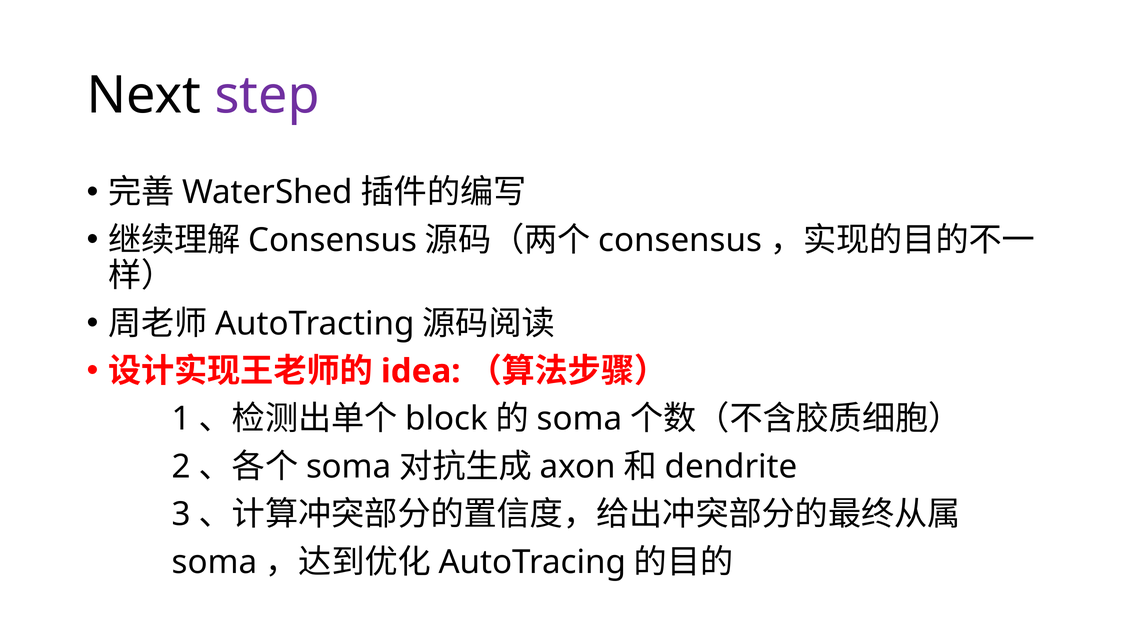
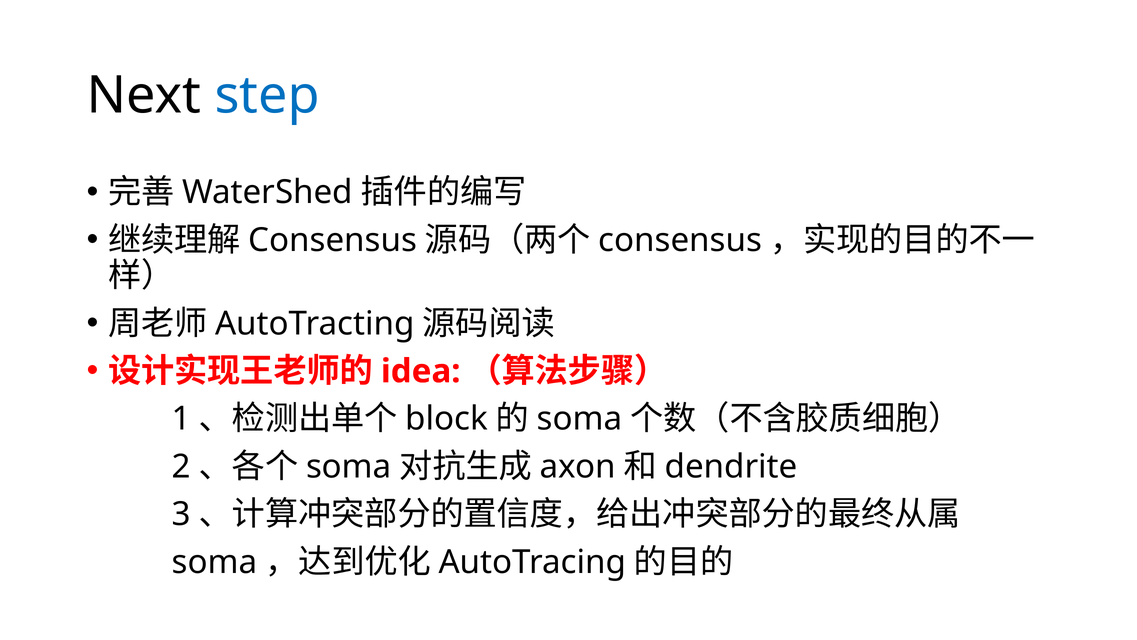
step colour: purple -> blue
